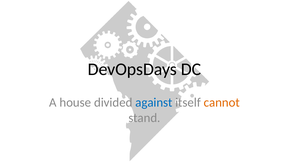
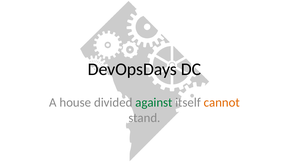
against colour: blue -> green
